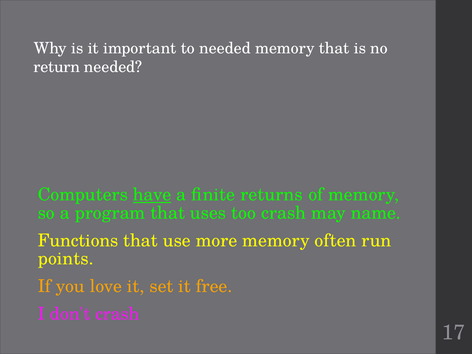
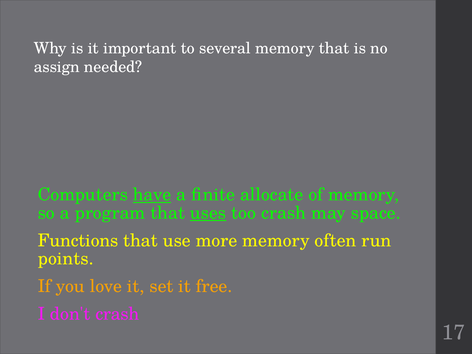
to needed: needed -> several
return: return -> assign
returns: returns -> allocate
uses underline: none -> present
name: name -> space
